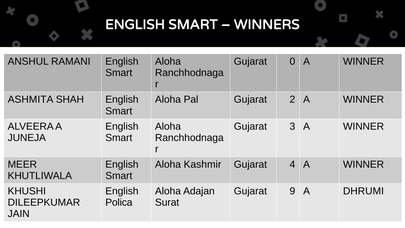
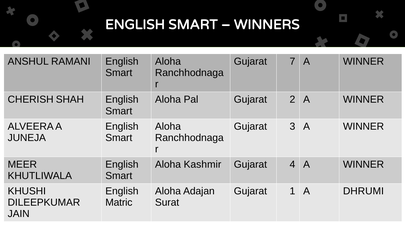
0: 0 -> 7
ASHMITA: ASHMITA -> CHERISH
9: 9 -> 1
Polica: Polica -> Matric
